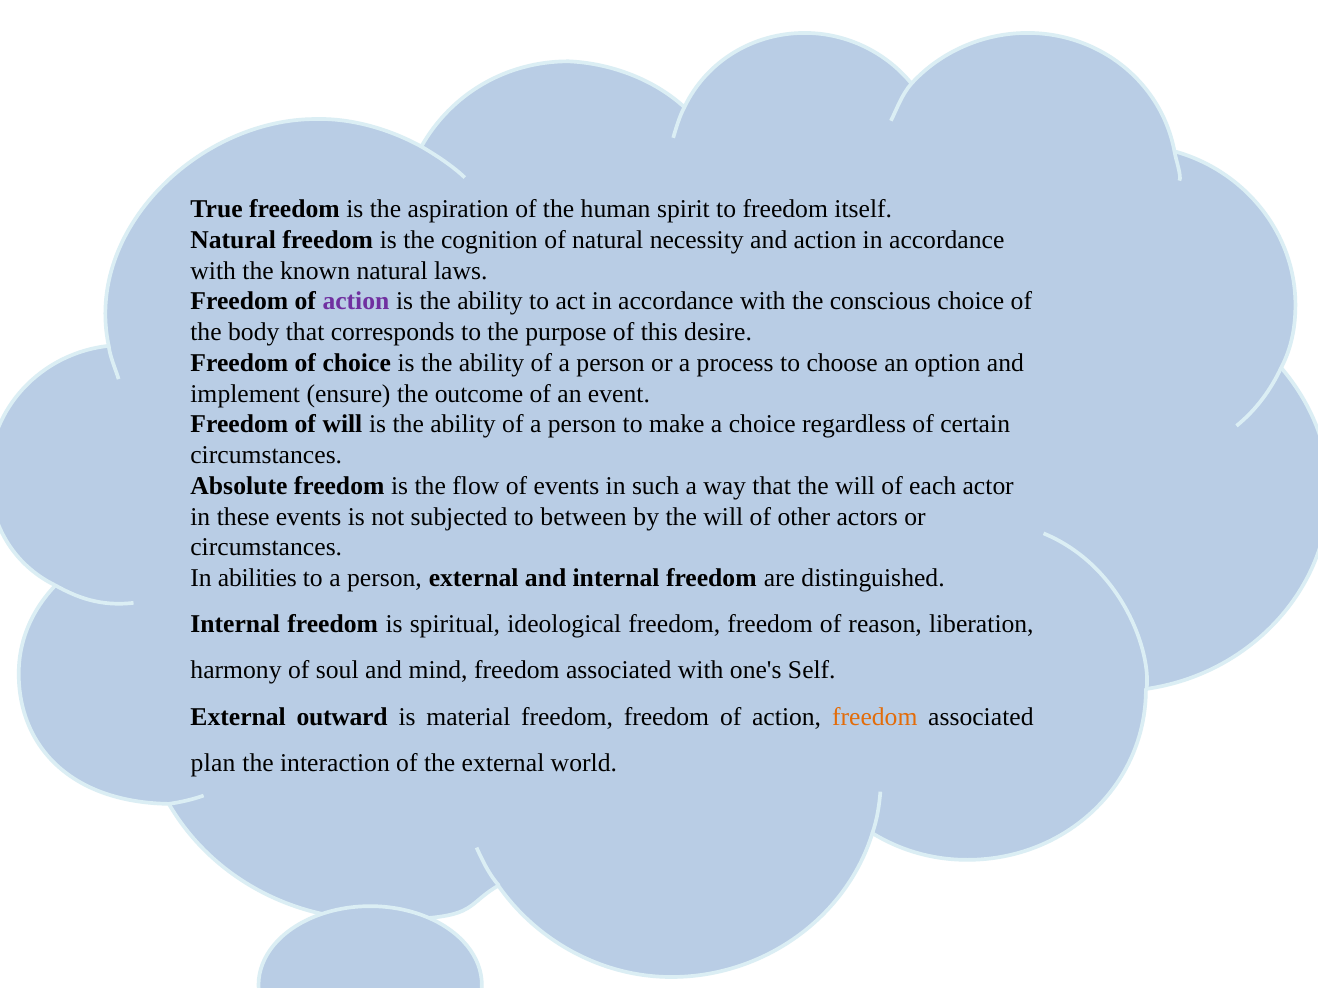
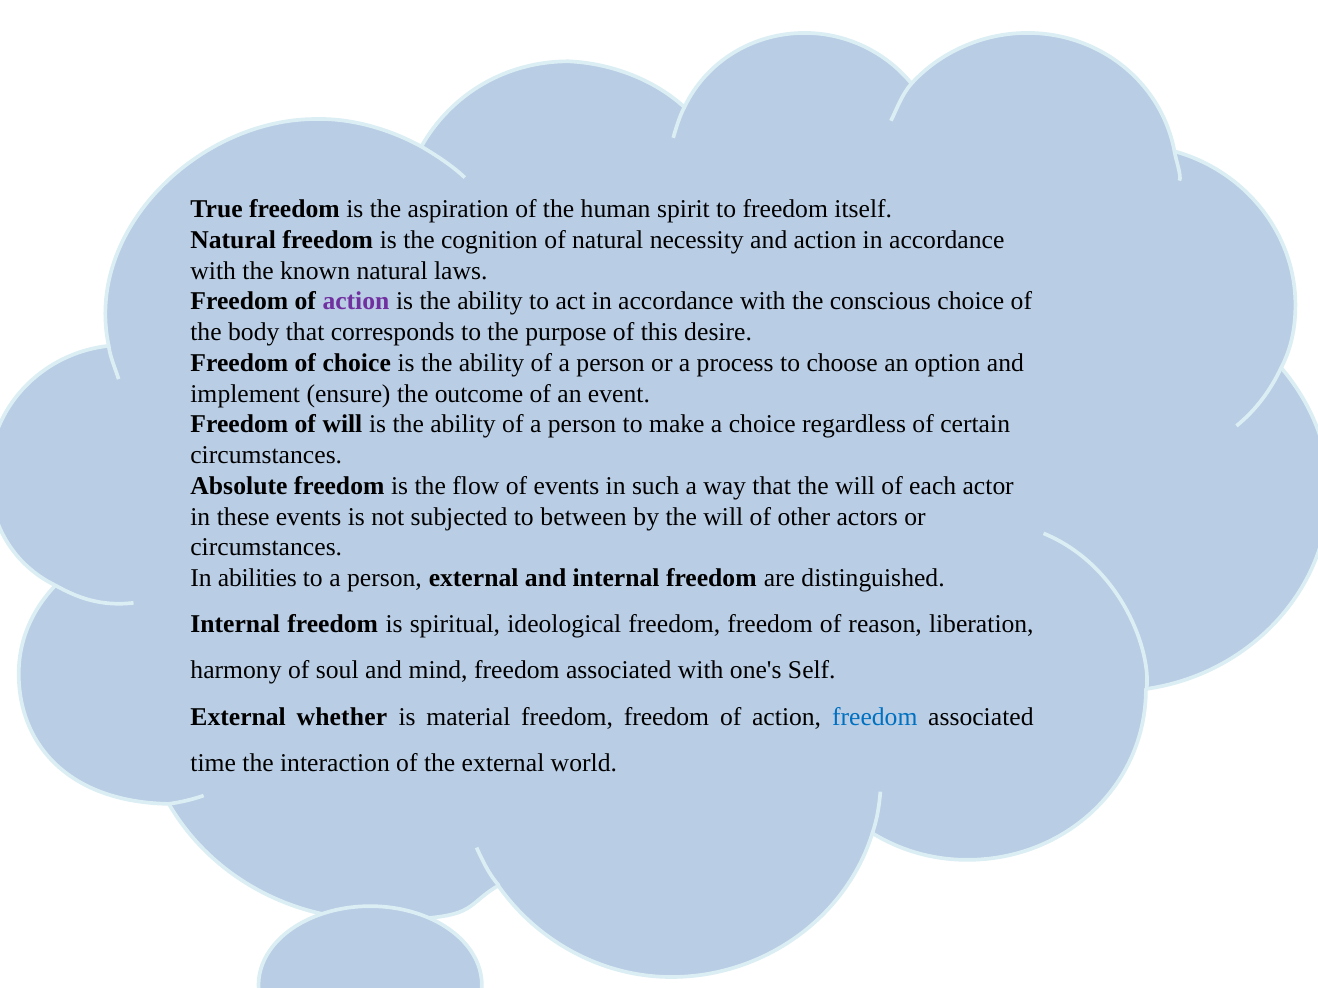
outward: outward -> whether
freedom at (875, 717) colour: orange -> blue
plan: plan -> time
